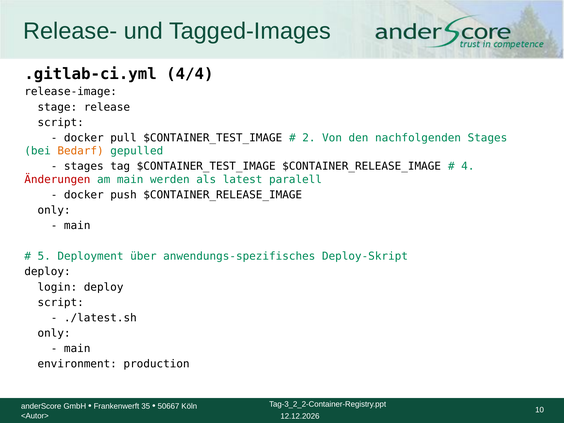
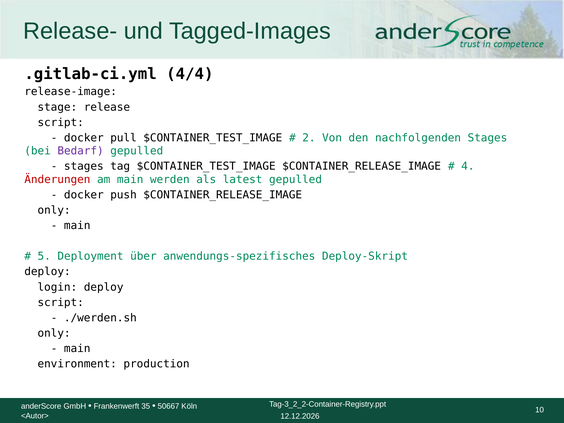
Bedarf colour: orange -> purple
latest paralell: paralell -> gepulled
./latest.sh: ./latest.sh -> ./werden.sh
